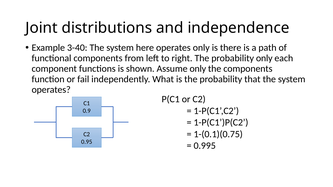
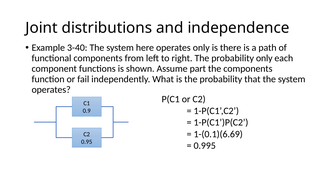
Assume only: only -> part
1-(0.1)(0.75: 1-(0.1)(0.75 -> 1-(0.1)(6.69
